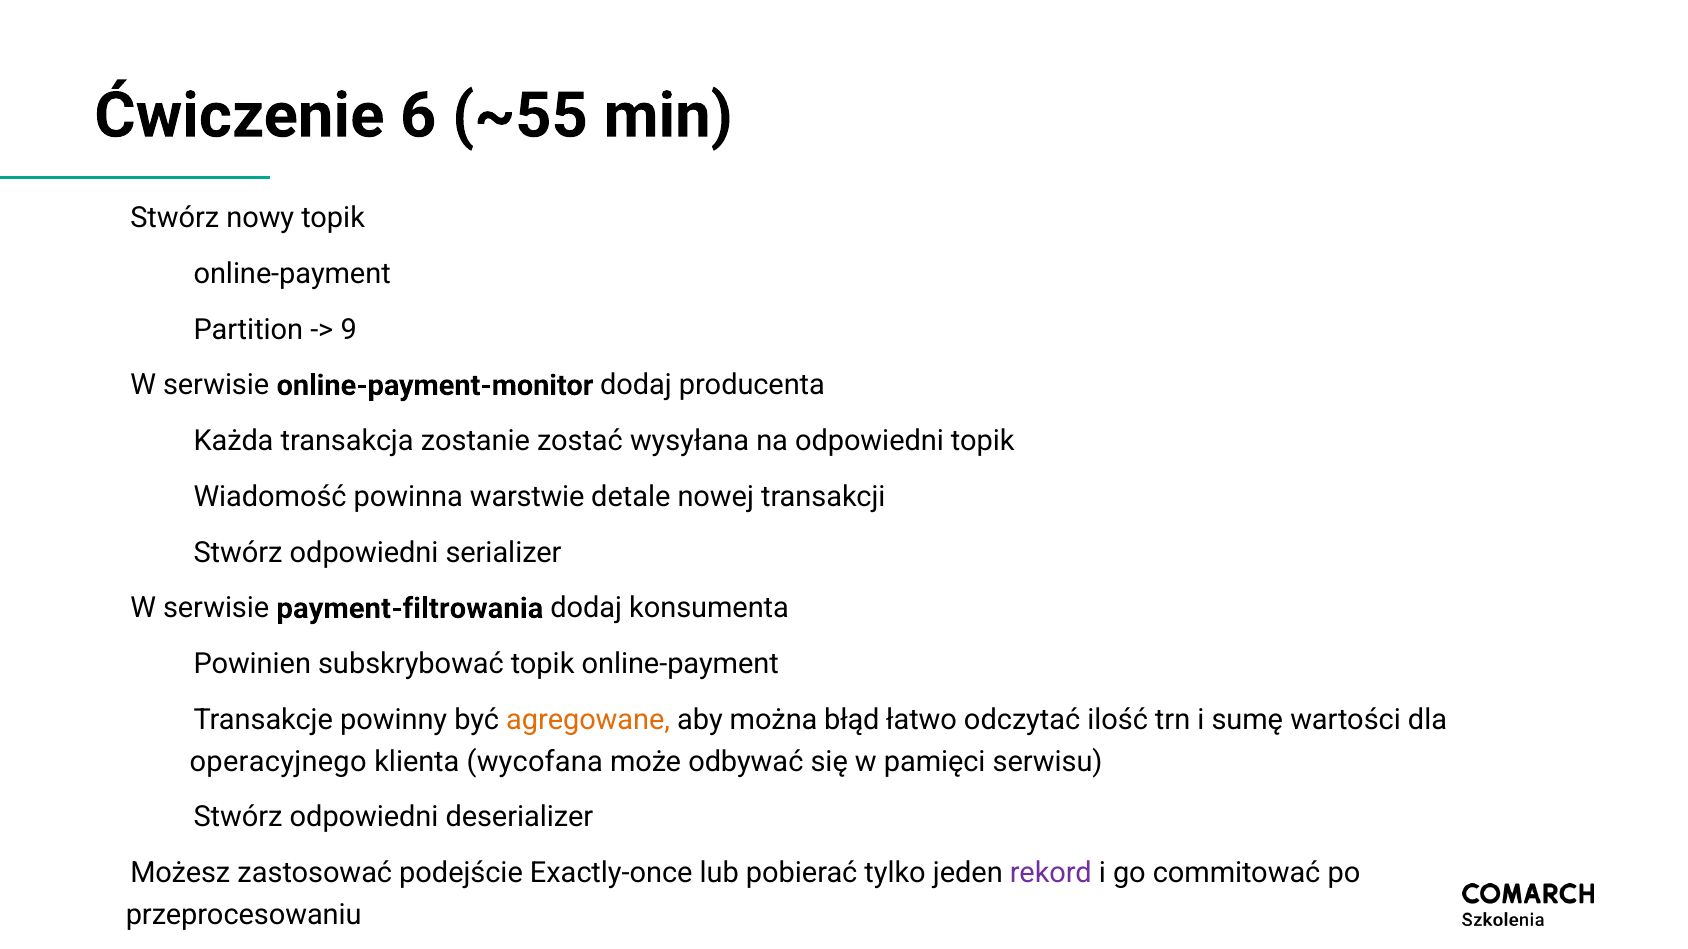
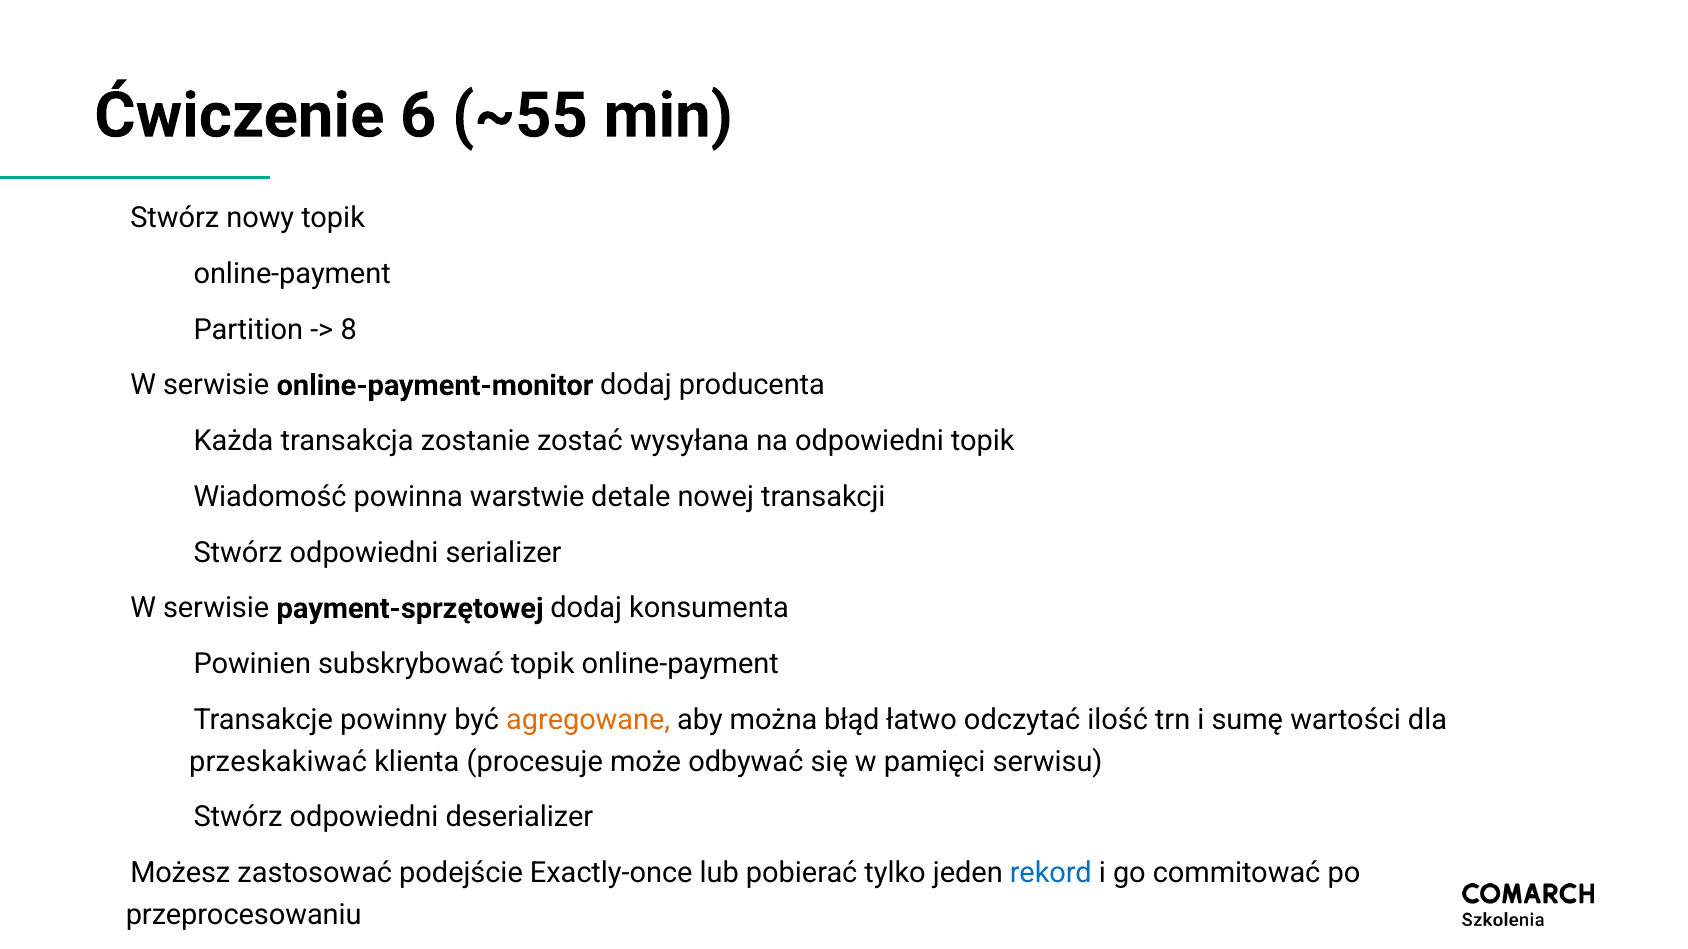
9: 9 -> 8
payment-filtrowania: payment-filtrowania -> payment-sprzętowej
operacyjnego: operacyjnego -> przeskakiwać
wycofana: wycofana -> procesuje
rekord colour: purple -> blue
